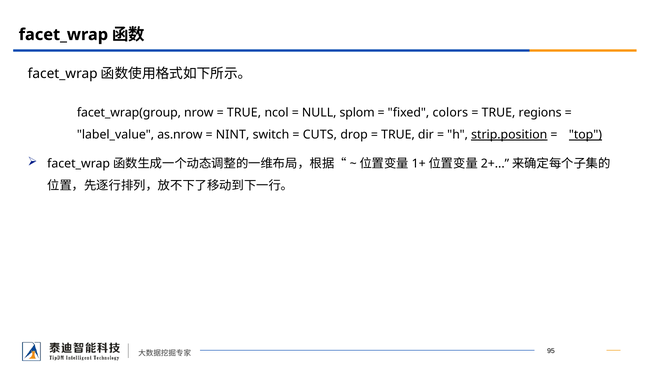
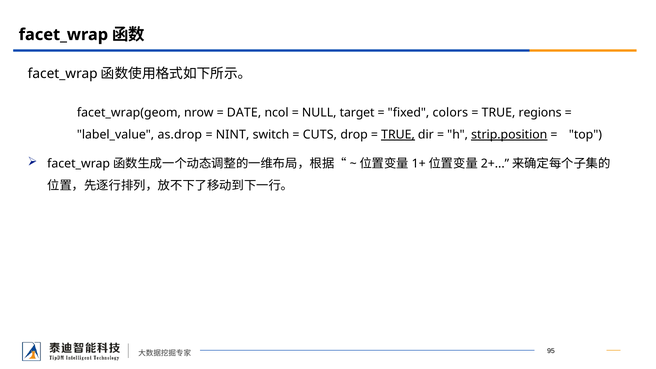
facet_wrap(group: facet_wrap(group -> facet_wrap(geom
TRUE at (244, 112): TRUE -> DATE
splom: splom -> target
as.nrow: as.nrow -> as.drop
TRUE at (398, 135) underline: none -> present
top underline: present -> none
